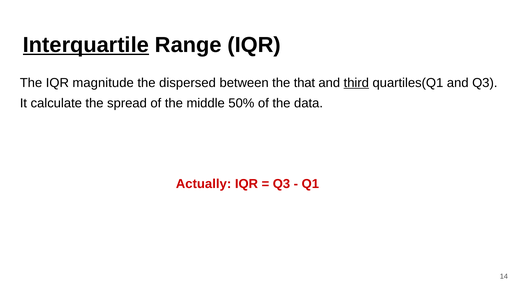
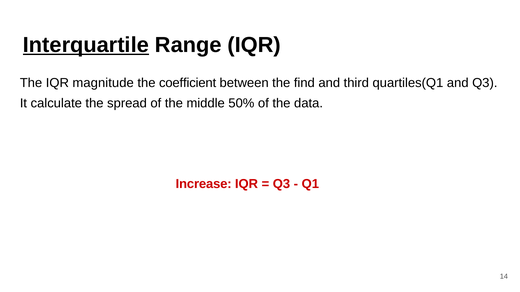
dispersed: dispersed -> coefficient
that: that -> find
third underline: present -> none
Actually: Actually -> Increase
